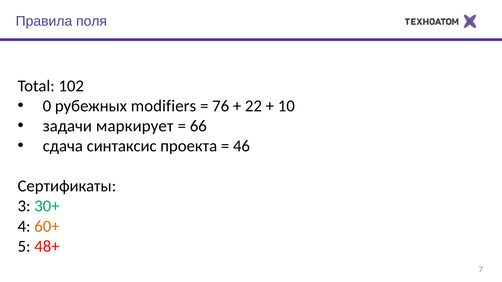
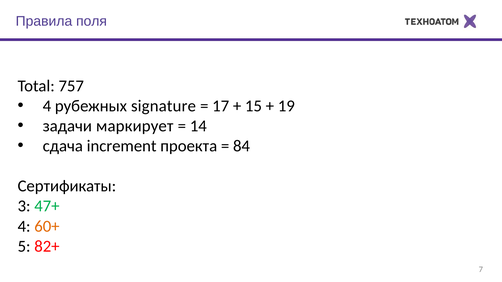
102: 102 -> 757
0 at (47, 106): 0 -> 4
modifiers: modifiers -> signature
76: 76 -> 17
22: 22 -> 15
10: 10 -> 19
66: 66 -> 14
синтаксис: синтаксис -> increment
46: 46 -> 84
30+: 30+ -> 47+
48+: 48+ -> 82+
